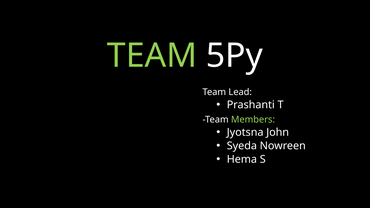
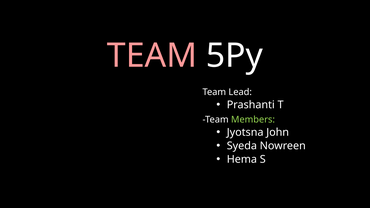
TEAM at (152, 56) colour: light green -> pink
